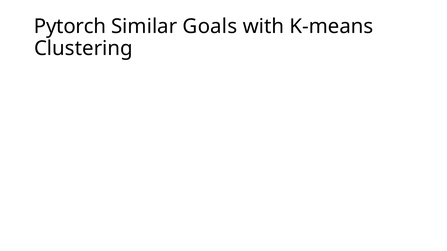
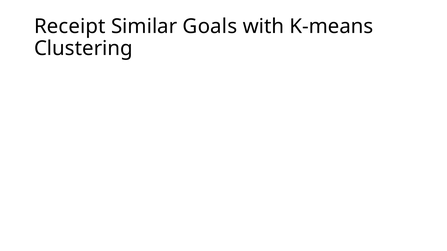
Pytorch: Pytorch -> Receipt
